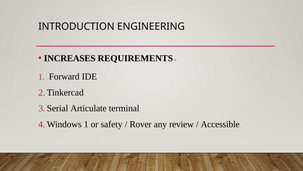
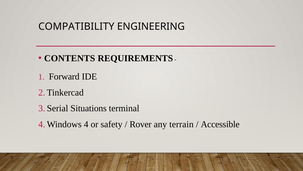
INTRODUCTION: INTRODUCTION -> COMPATIBILITY
INCREASES: INCREASES -> CONTENTS
Articulate: Articulate -> Situations
1 at (86, 124): 1 -> 4
review: review -> terrain
